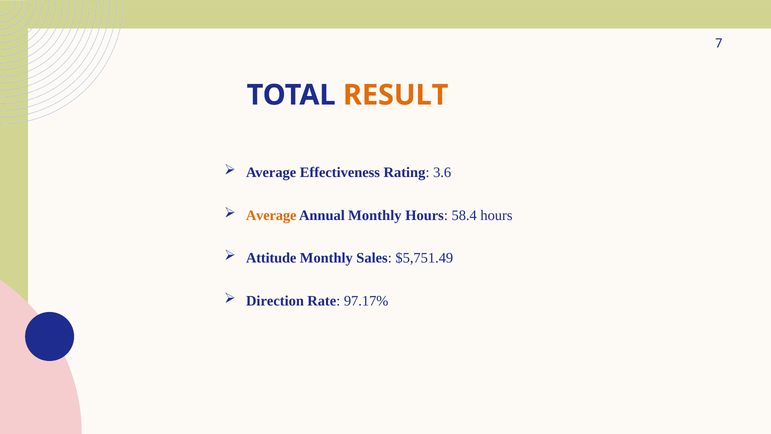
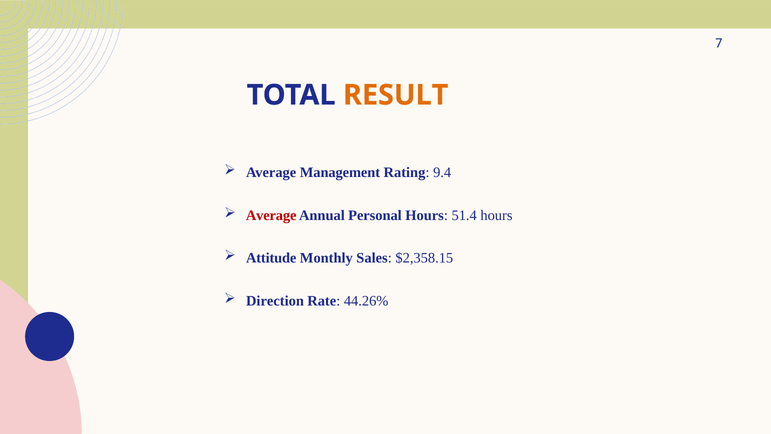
Effectiveness: Effectiveness -> Management
3.6: 3.6 -> 9.4
Average at (271, 215) colour: orange -> red
Annual Monthly: Monthly -> Personal
58.4: 58.4 -> 51.4
$5,751.49: $5,751.49 -> $2,358.15
97.17%: 97.17% -> 44.26%
